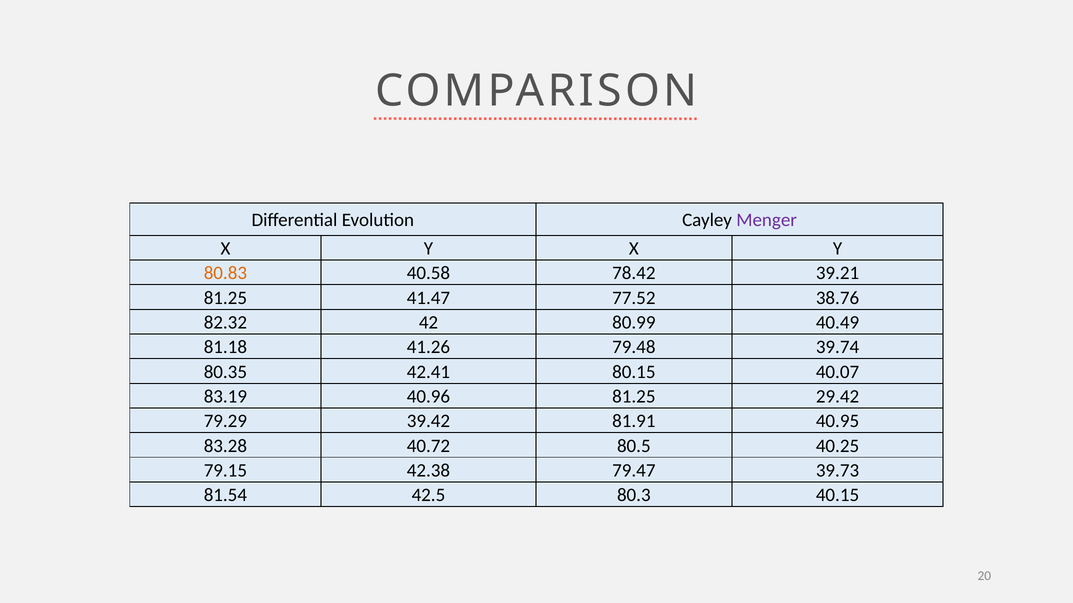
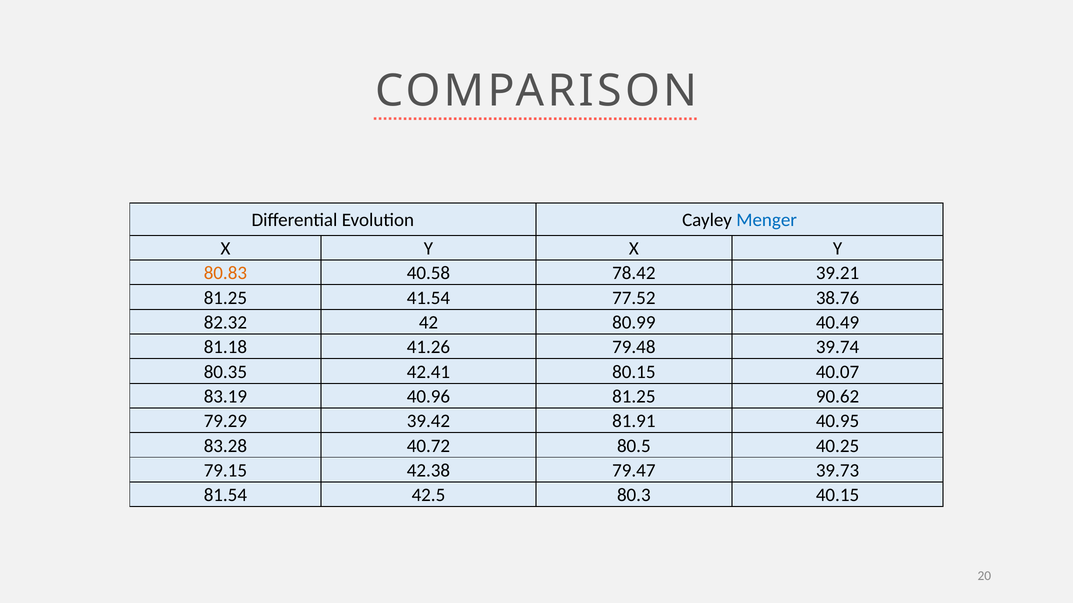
Menger colour: purple -> blue
41.47: 41.47 -> 41.54
29.42: 29.42 -> 90.62
